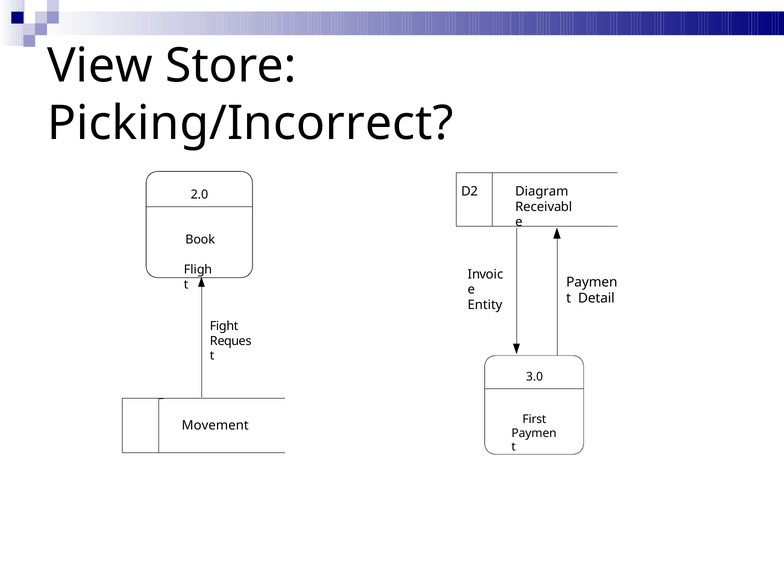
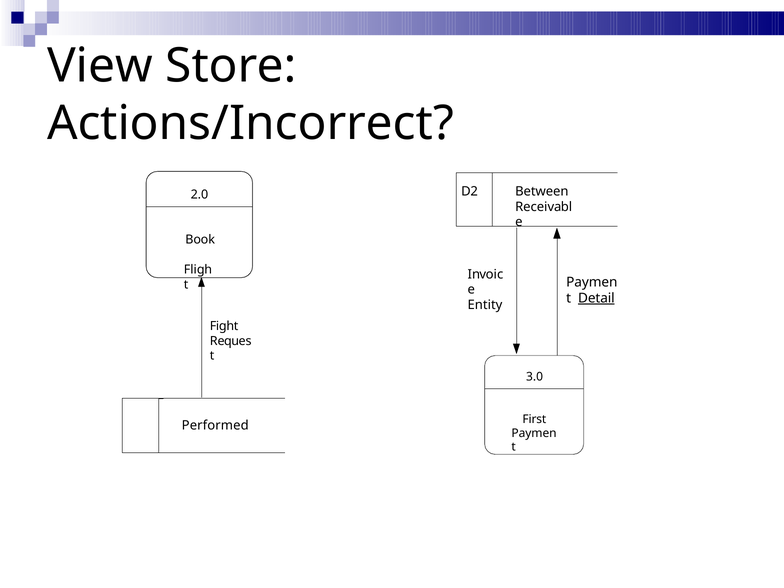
Picking/Incorrect: Picking/Incorrect -> Actions/Incorrect
Diagram: Diagram -> Between
Detail underline: none -> present
Movement: Movement -> Performed
